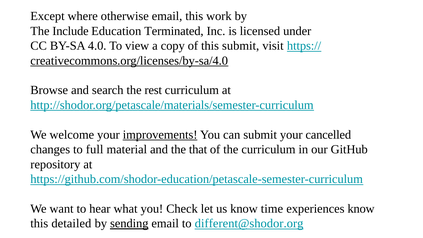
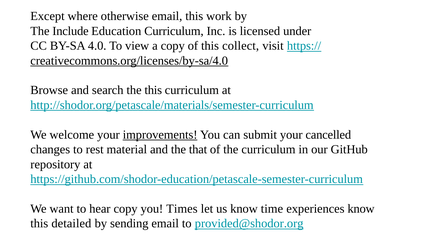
Education Terminated: Terminated -> Curriculum
this submit: submit -> collect
the rest: rest -> this
full: full -> rest
hear what: what -> copy
Check: Check -> Times
sending underline: present -> none
different@shodor.org: different@shodor.org -> provided@shodor.org
